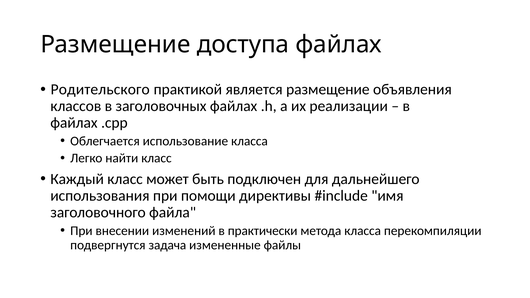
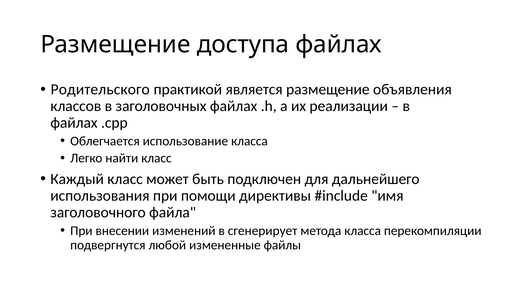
практически: практически -> сгенерирует
задача: задача -> любой
